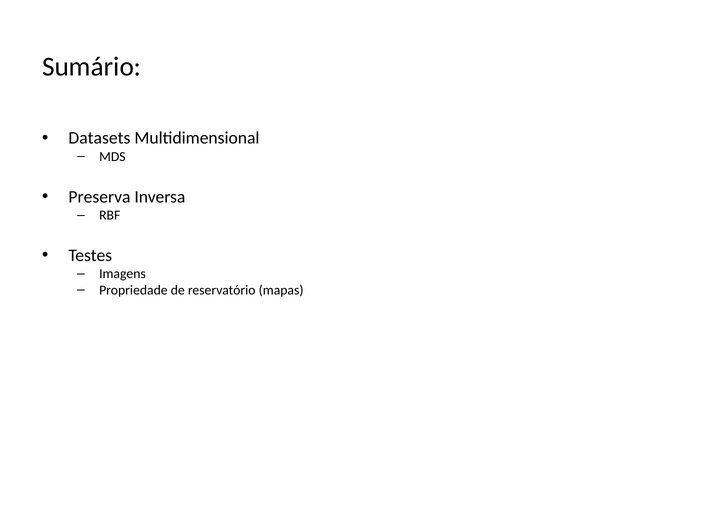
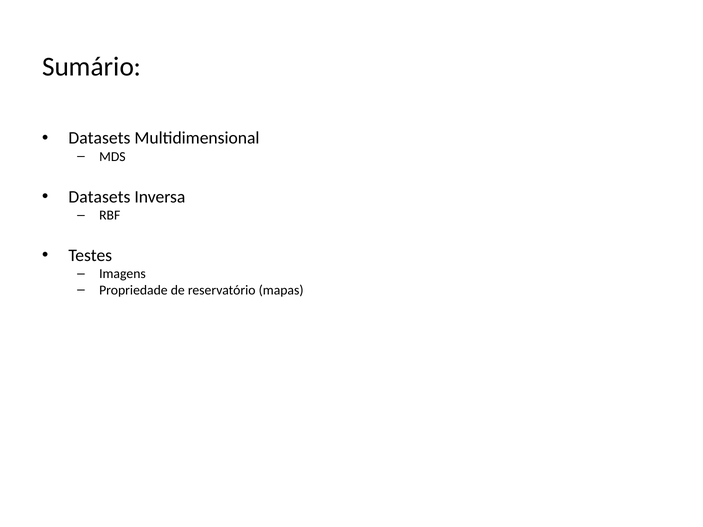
Preserva at (99, 197): Preserva -> Datasets
